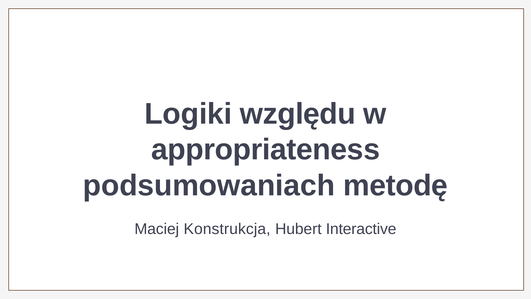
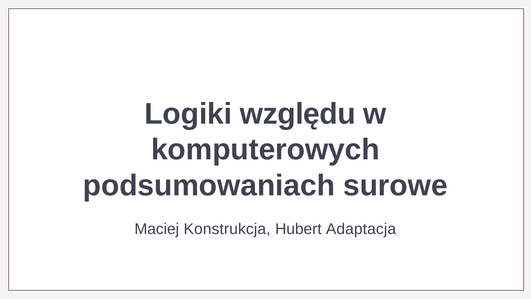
appropriateness: appropriateness -> komputerowych
metodę: metodę -> surowe
Interactive: Interactive -> Adaptacja
